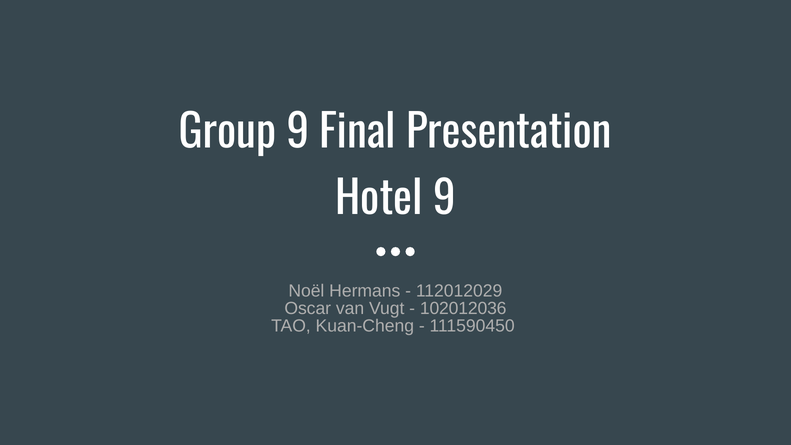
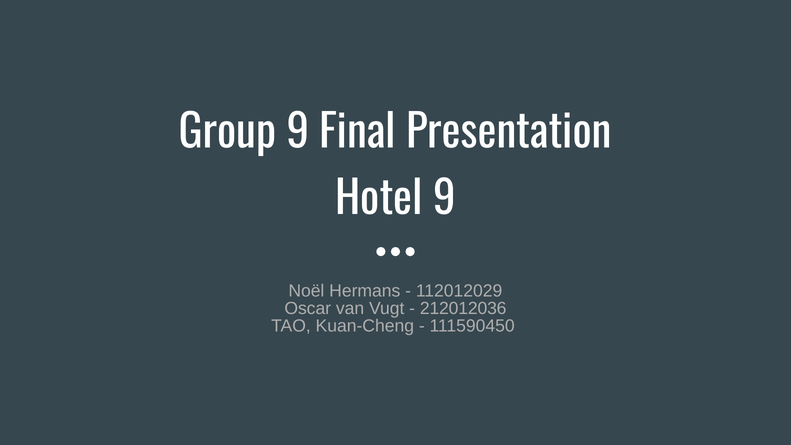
102012036: 102012036 -> 212012036
